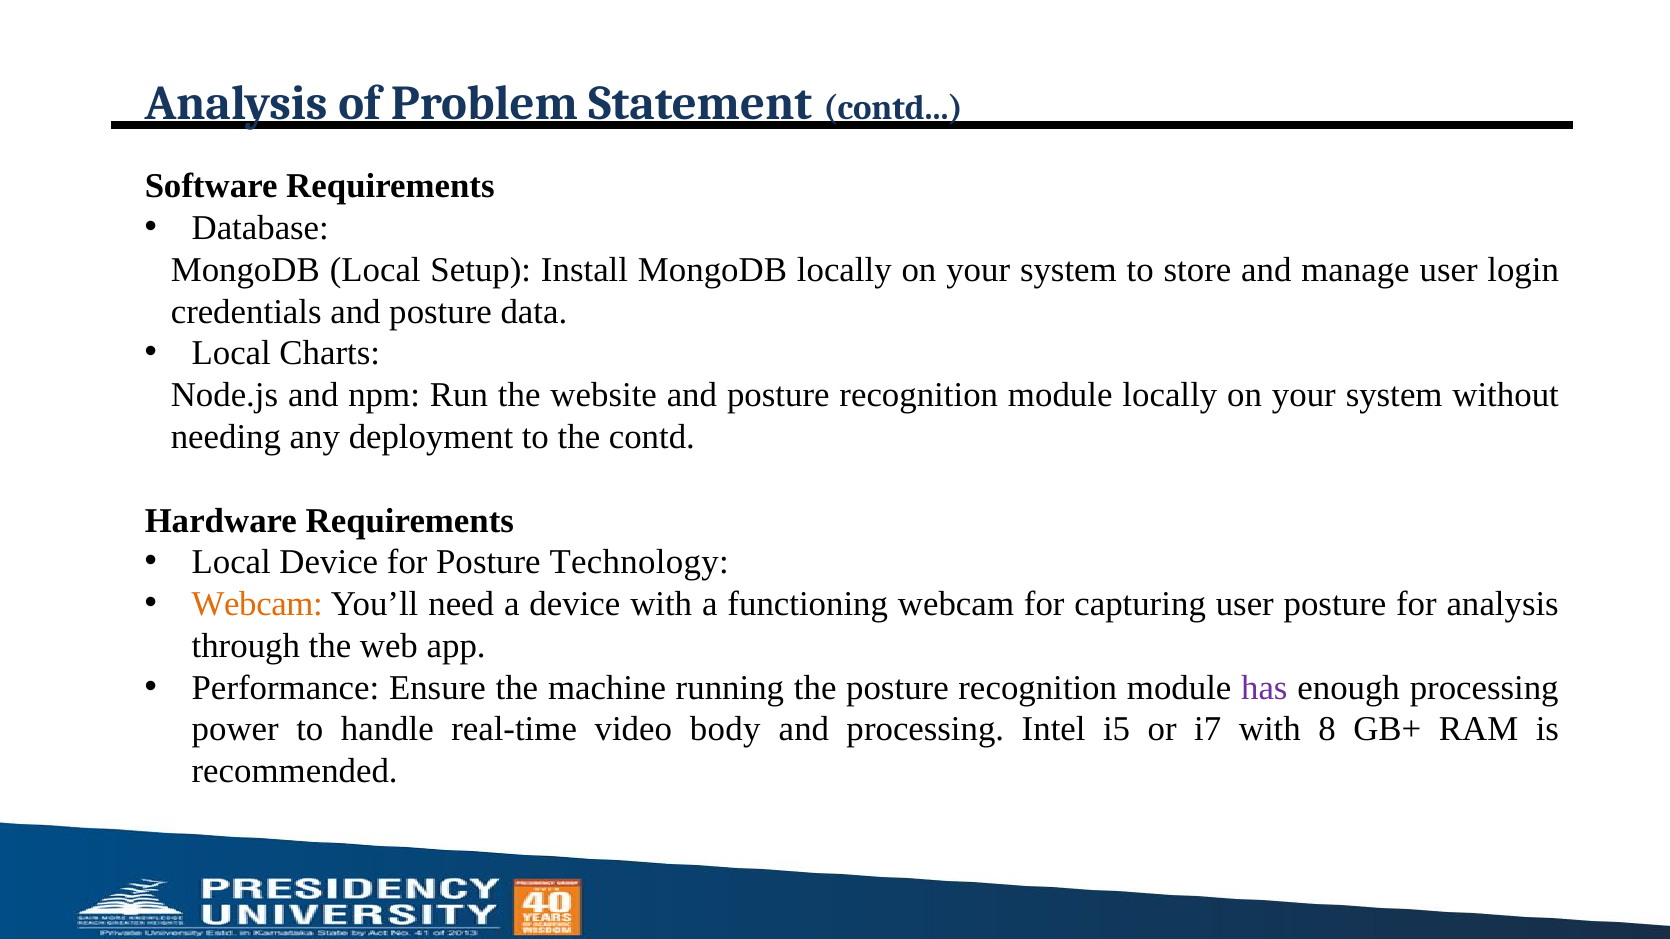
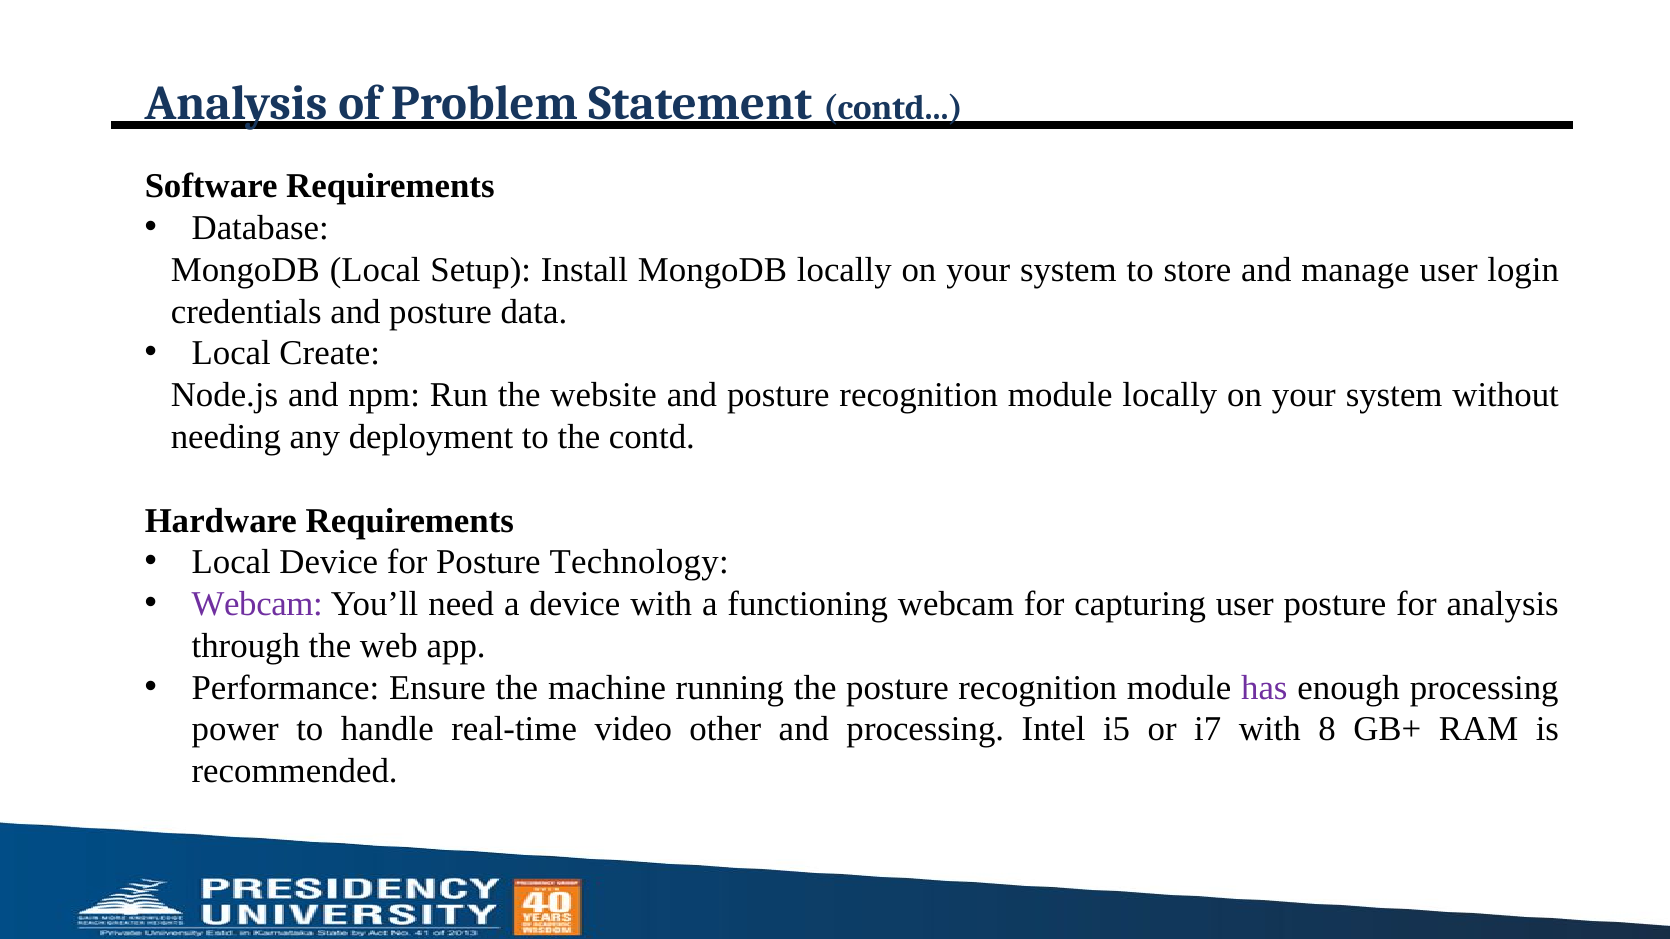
Charts: Charts -> Create
Webcam at (257, 604) colour: orange -> purple
body: body -> other
